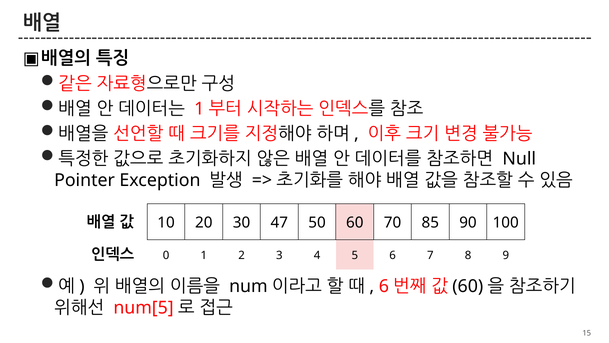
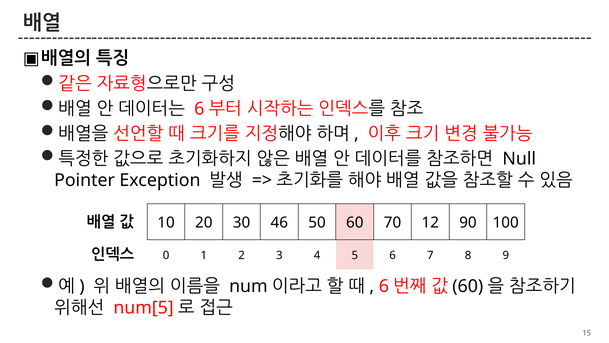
1 at (199, 109): 1 -> 6
47: 47 -> 46
85: 85 -> 12
